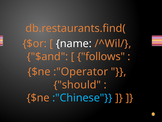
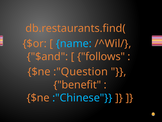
name colour: white -> light blue
:"Operator: :"Operator -> :"Question
should: should -> benefit
